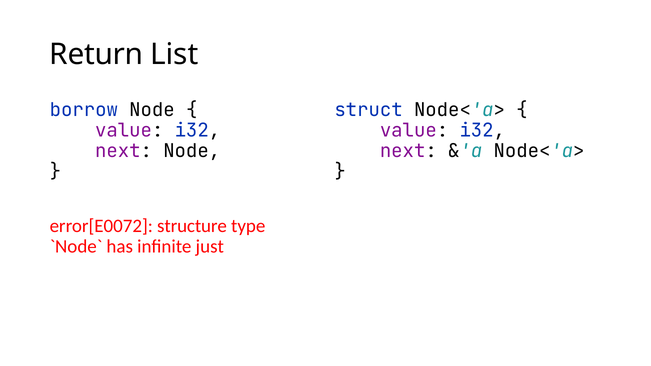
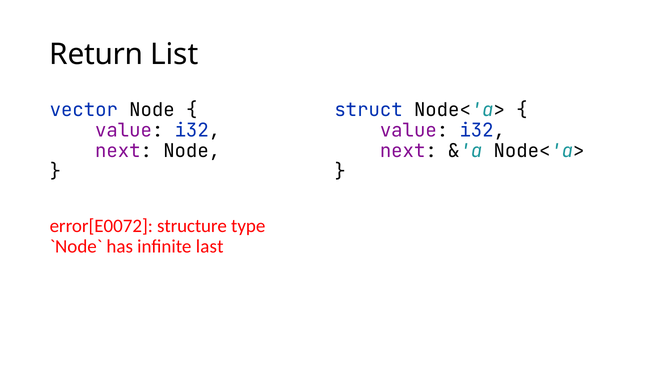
borrow: borrow -> vector
just: just -> last
